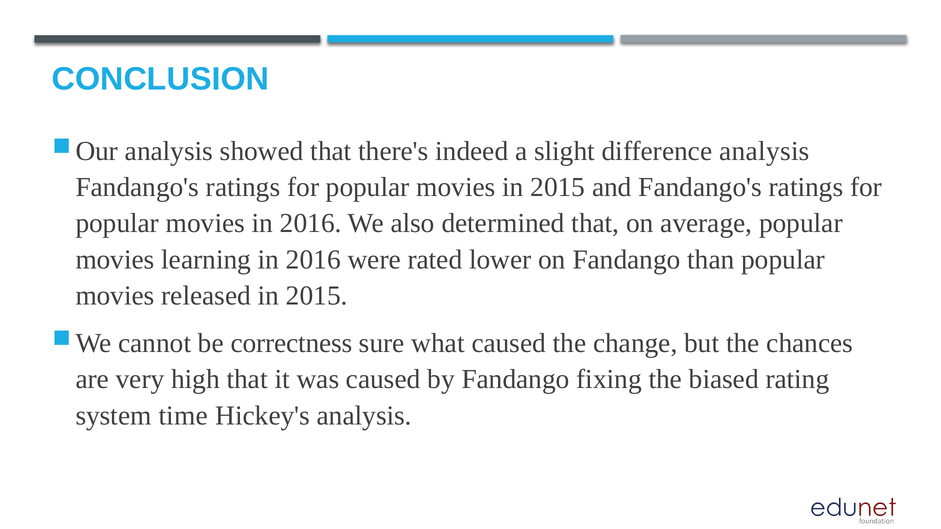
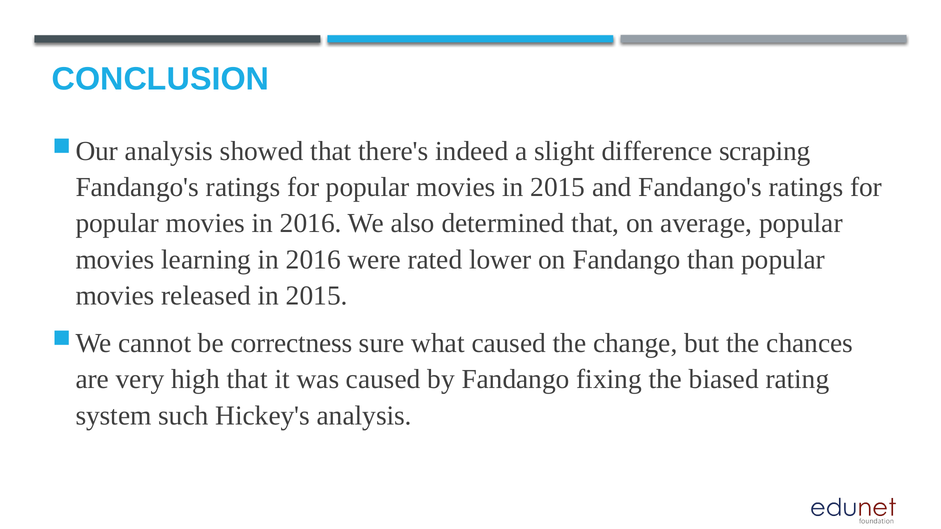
difference analysis: analysis -> scraping
time: time -> such
